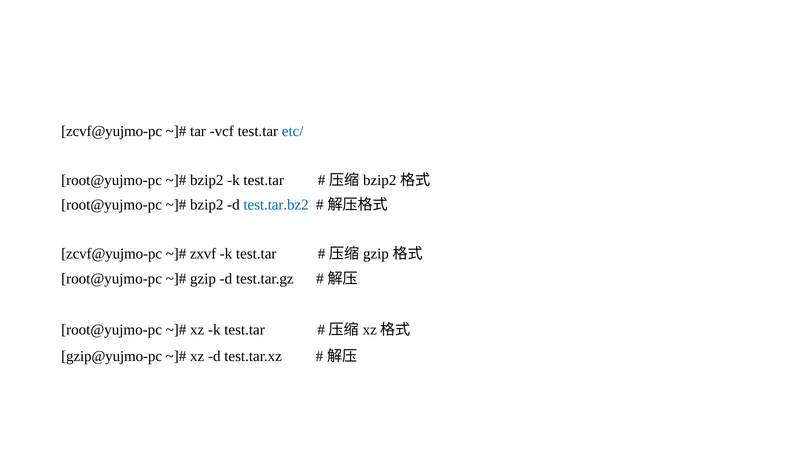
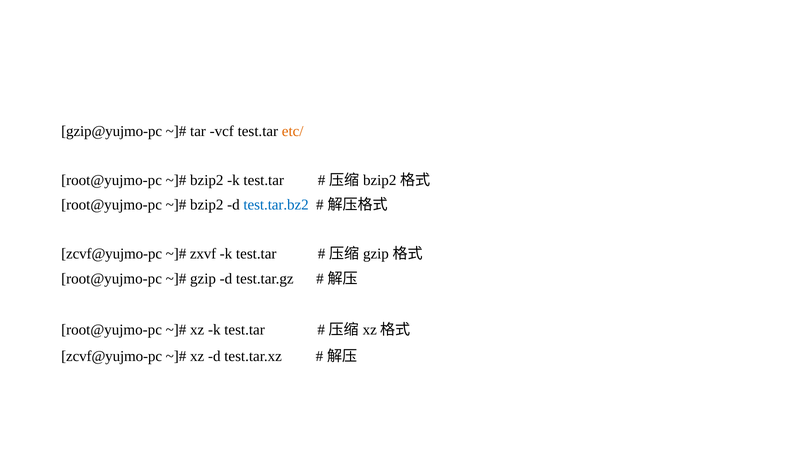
zcvf@yujmo-pc at (112, 131): zcvf@yujmo-pc -> gzip@yujmo-pc
etc/ colour: blue -> orange
gzip@yujmo-pc at (112, 357): gzip@yujmo-pc -> zcvf@yujmo-pc
